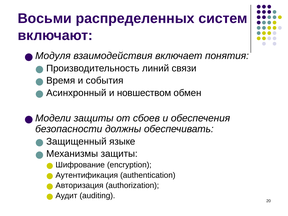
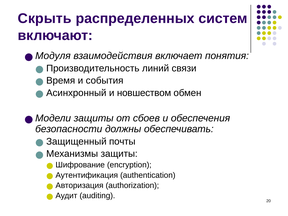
Восьми: Восьми -> Скрыть
языке: языке -> почты
